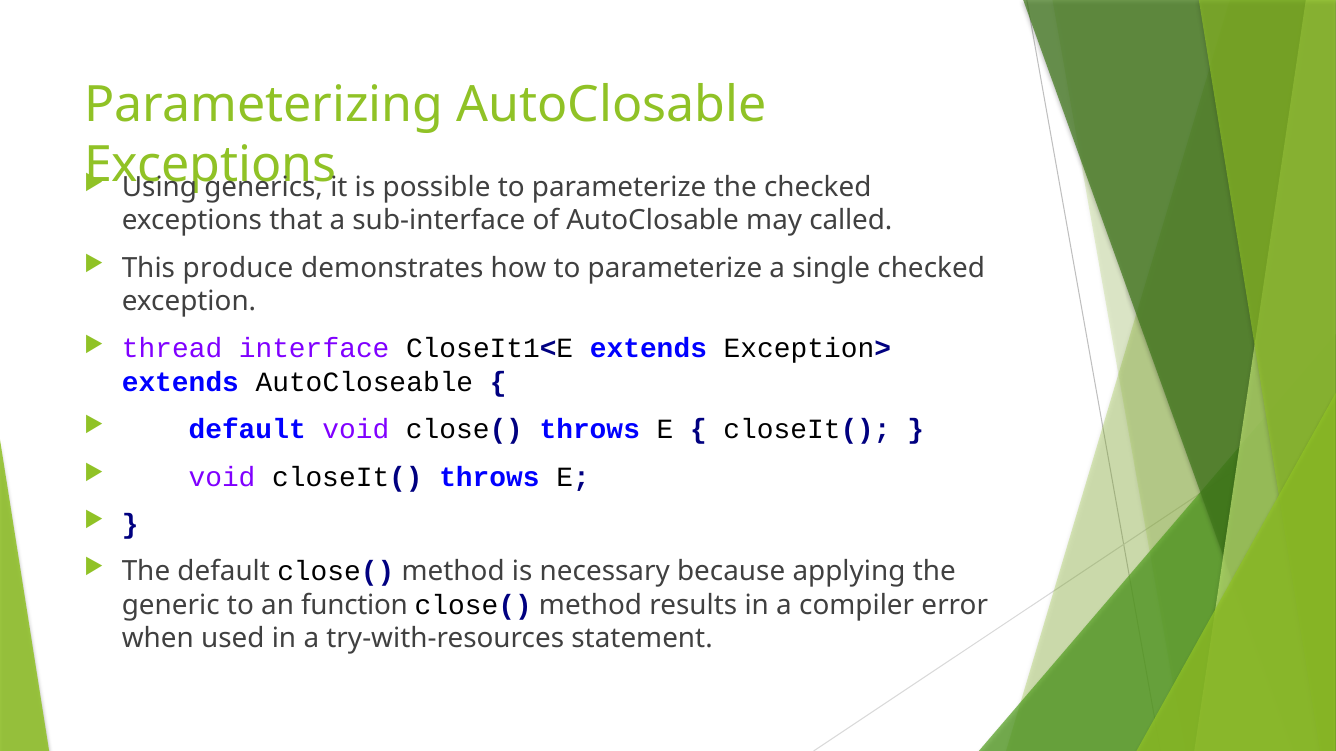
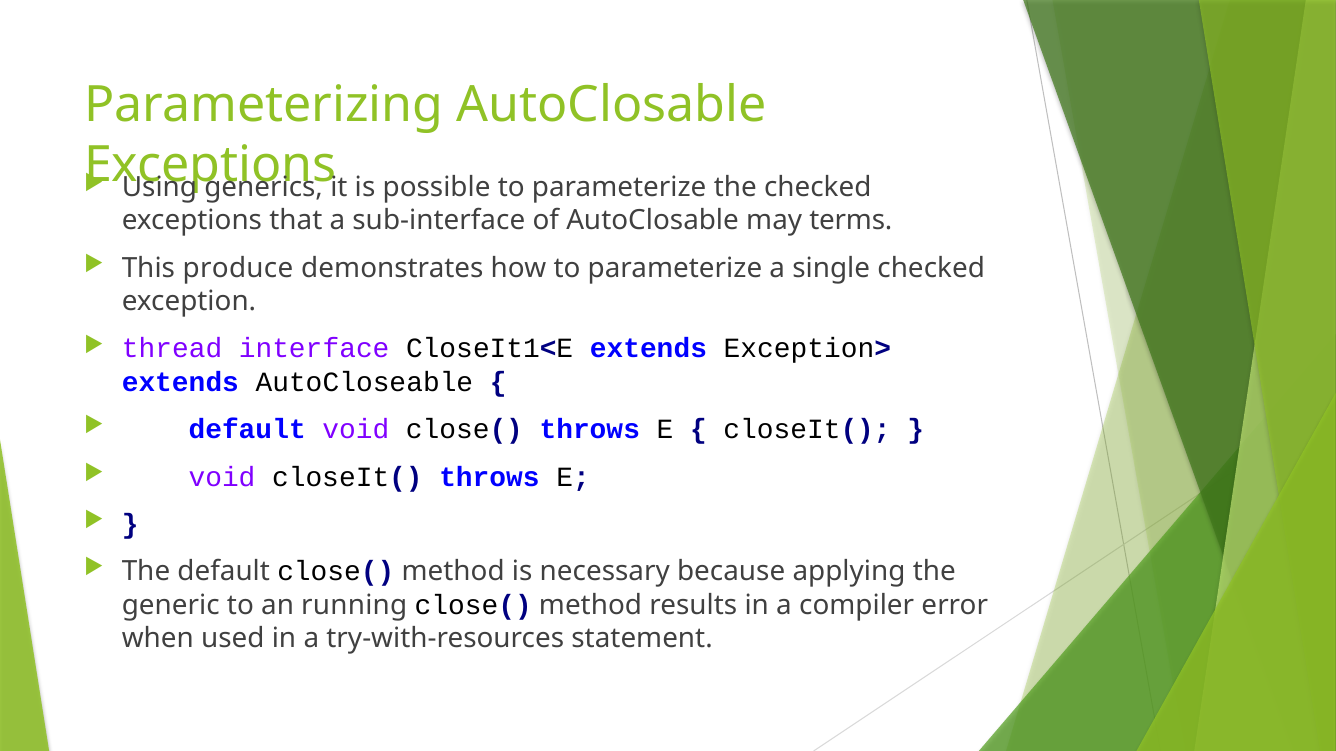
called: called -> terms
function: function -> running
